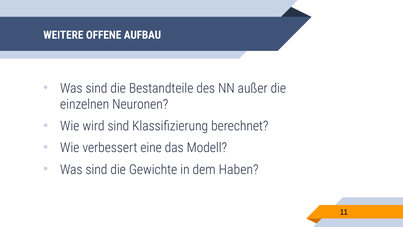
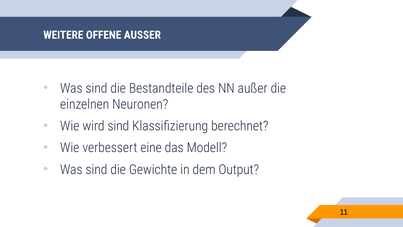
OFFENE AUFBAU: AUFBAU -> AUSSER
Haben: Haben -> Output
